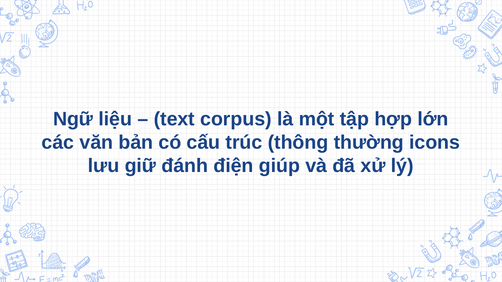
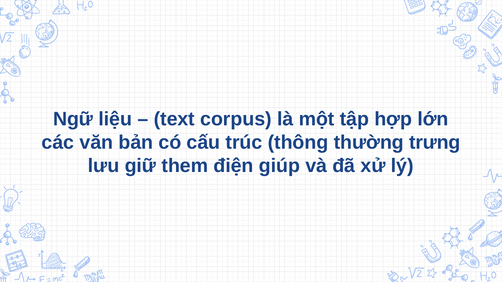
icons: icons -> trưng
đánh: đánh -> them
